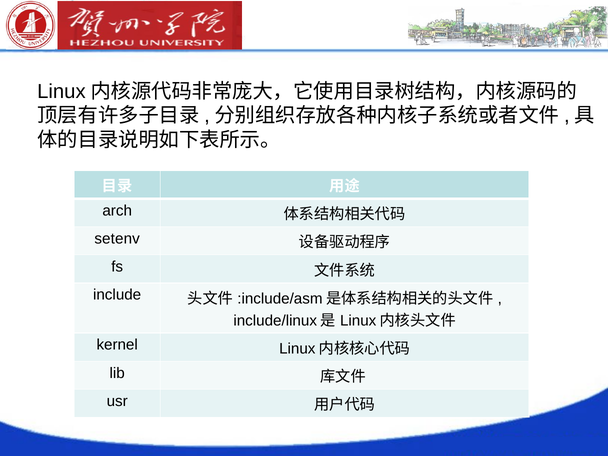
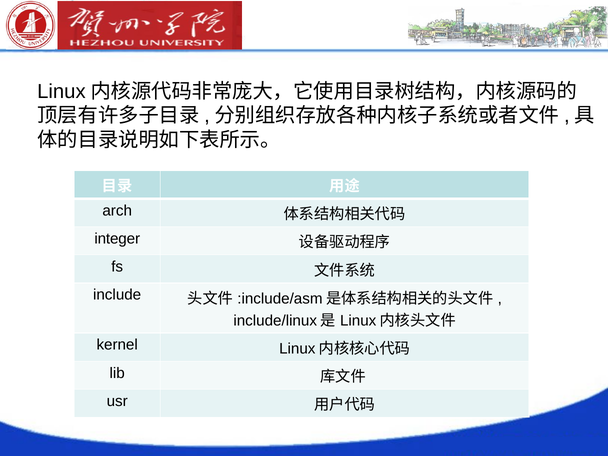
setenv: setenv -> integer
